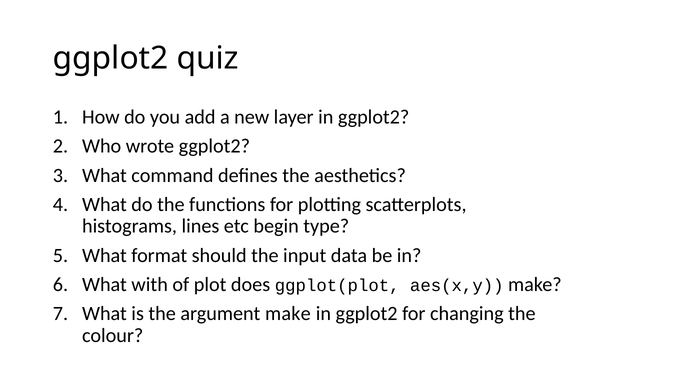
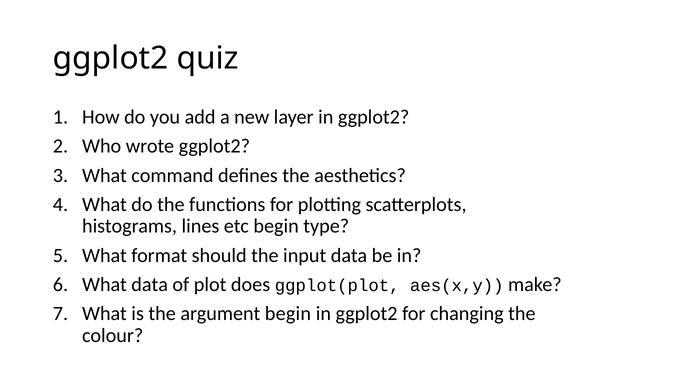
What with: with -> data
argument make: make -> begin
